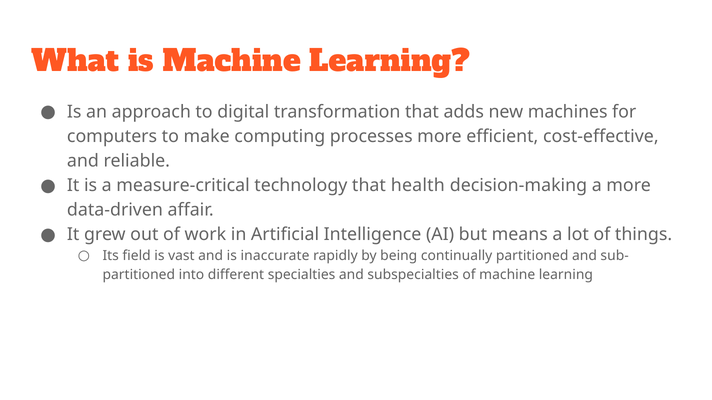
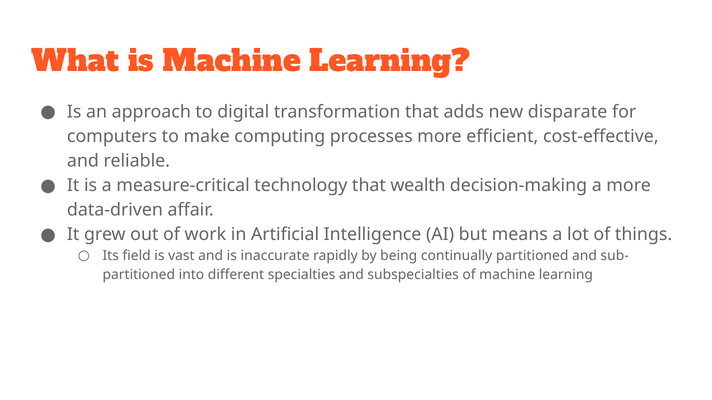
machines: machines -> disparate
health: health -> wealth
